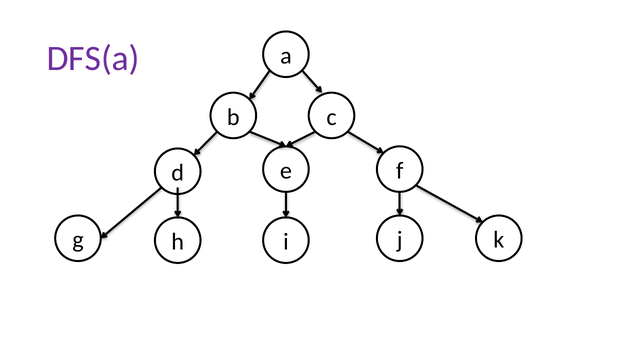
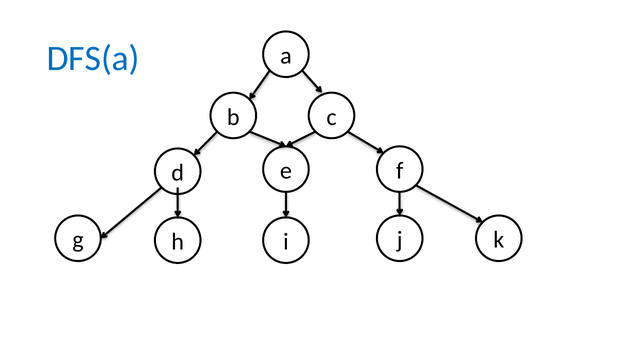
DFS(a colour: purple -> blue
